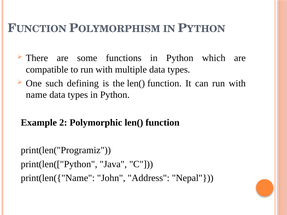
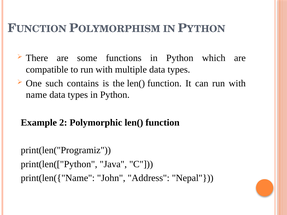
defining: defining -> contains
